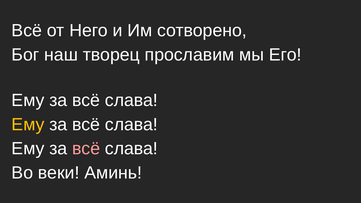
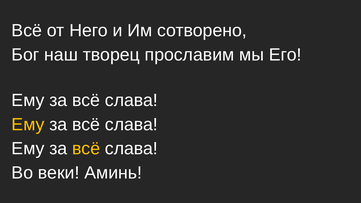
всё at (86, 149) colour: pink -> yellow
